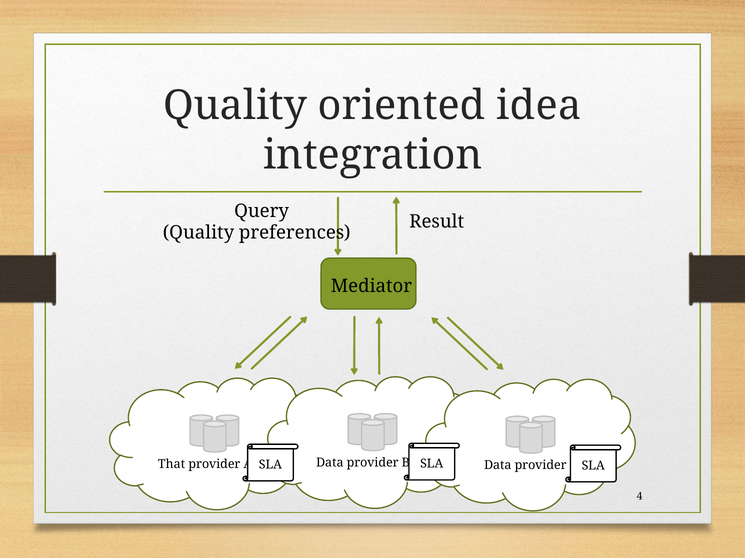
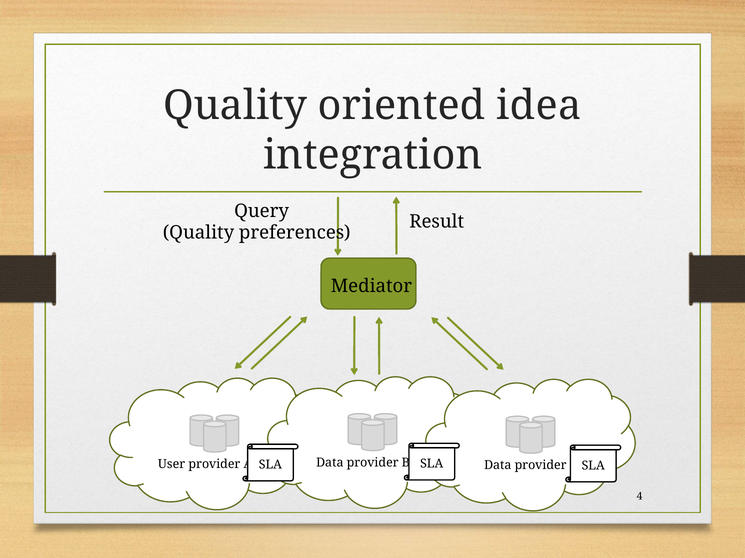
That: That -> User
